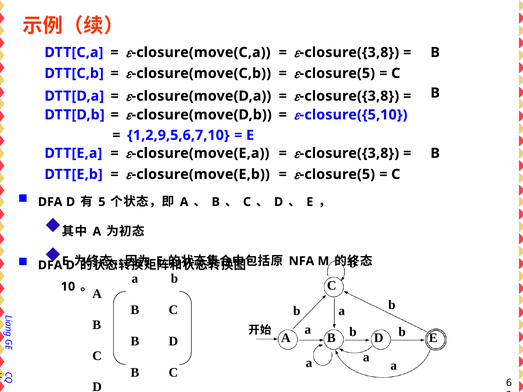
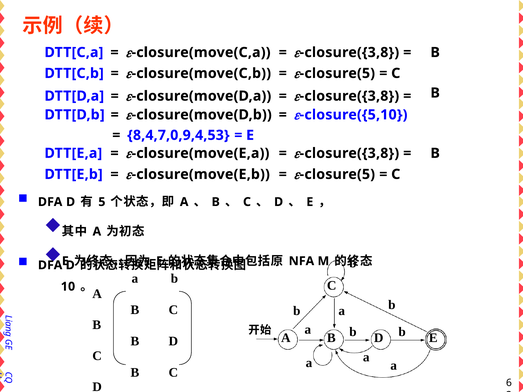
1,2,9,5,6,7,10: 1,2,9,5,6,7,10 -> 8,4,7,0,9,4,53
